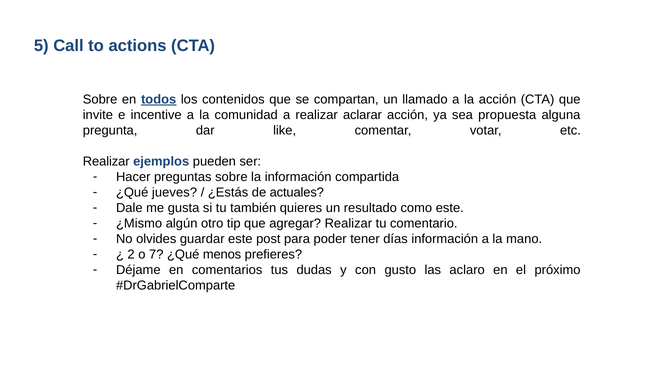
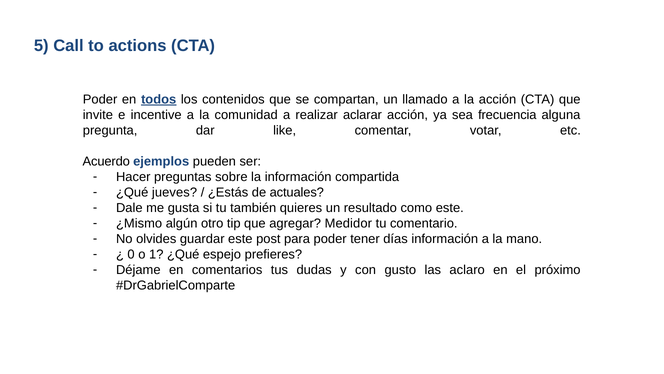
Sobre at (100, 99): Sobre -> Poder
propuesta: propuesta -> frecuencia
Realizar at (106, 161): Realizar -> Acuerdo
agregar Realizar: Realizar -> Medidor
2: 2 -> 0
7: 7 -> 1
menos: menos -> espejo
